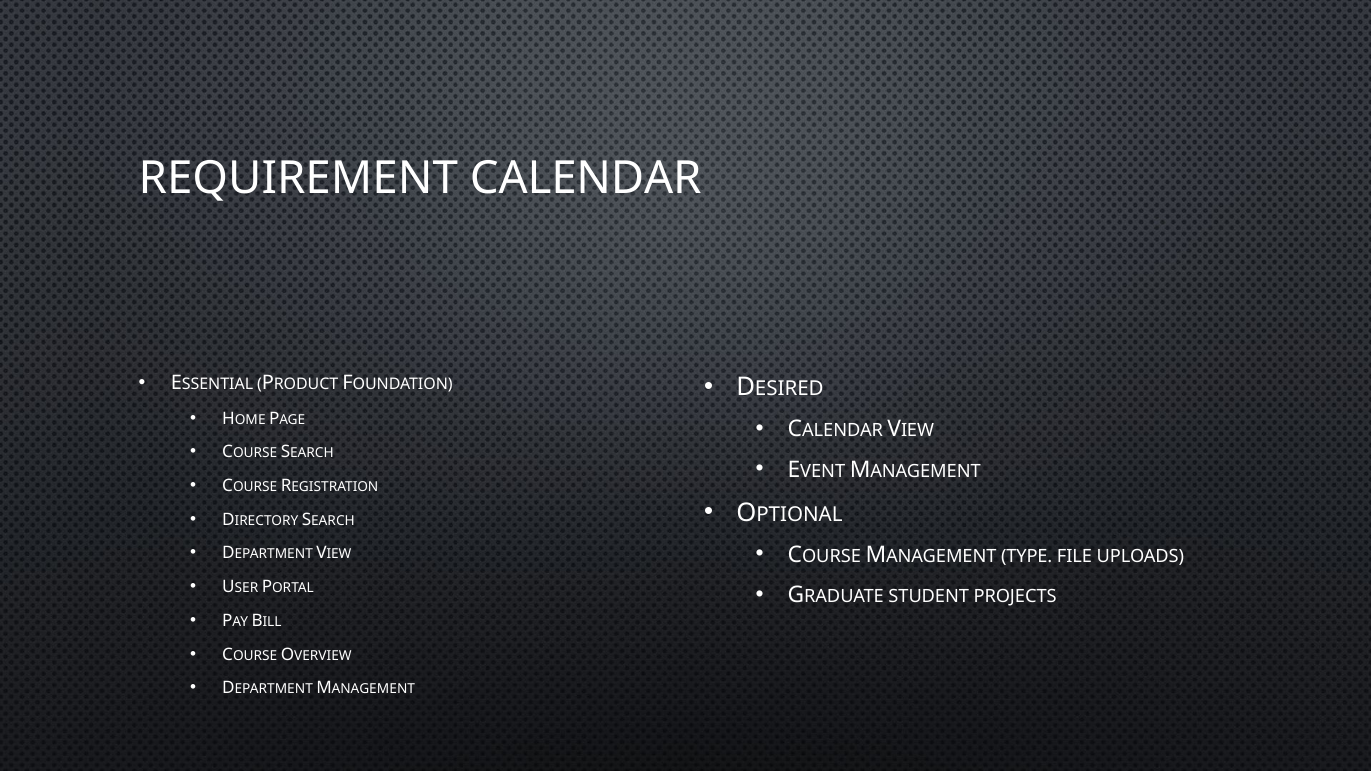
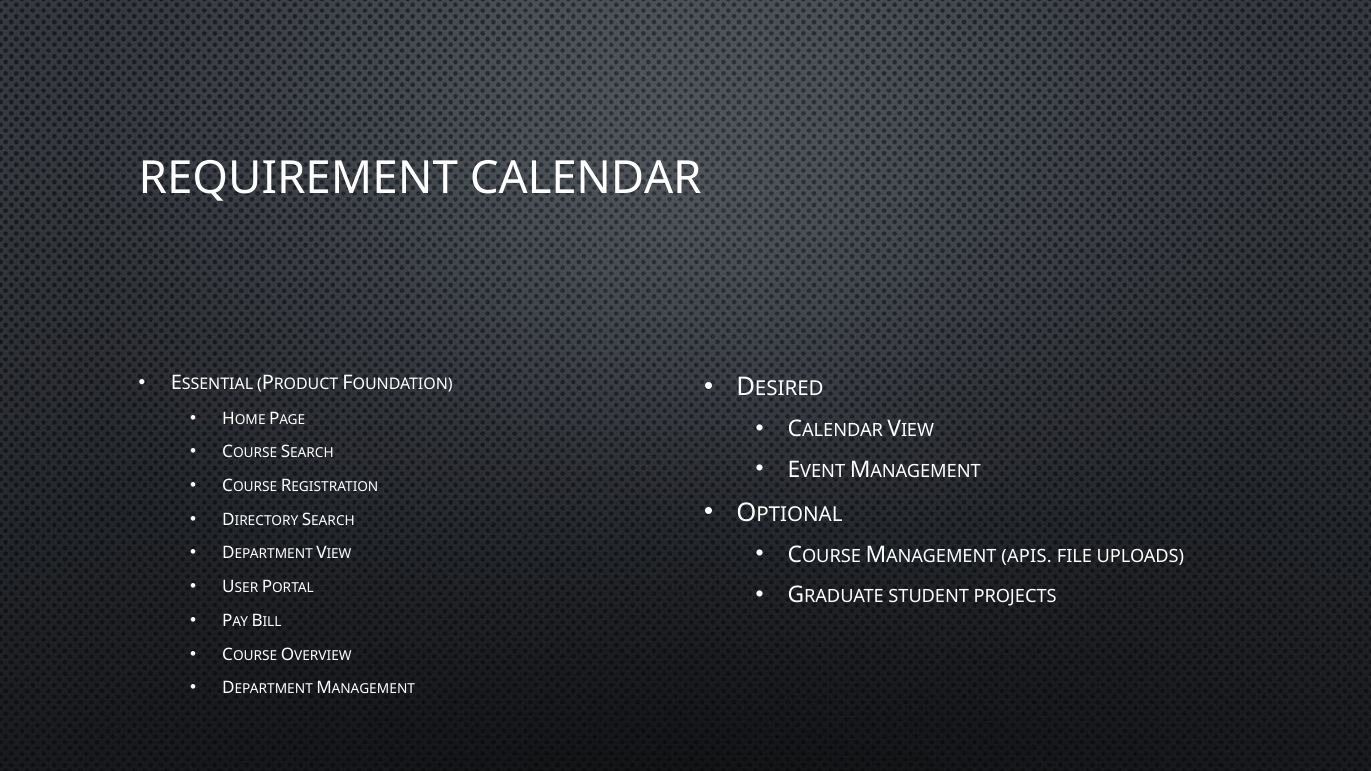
TYPE: TYPE -> APIS
